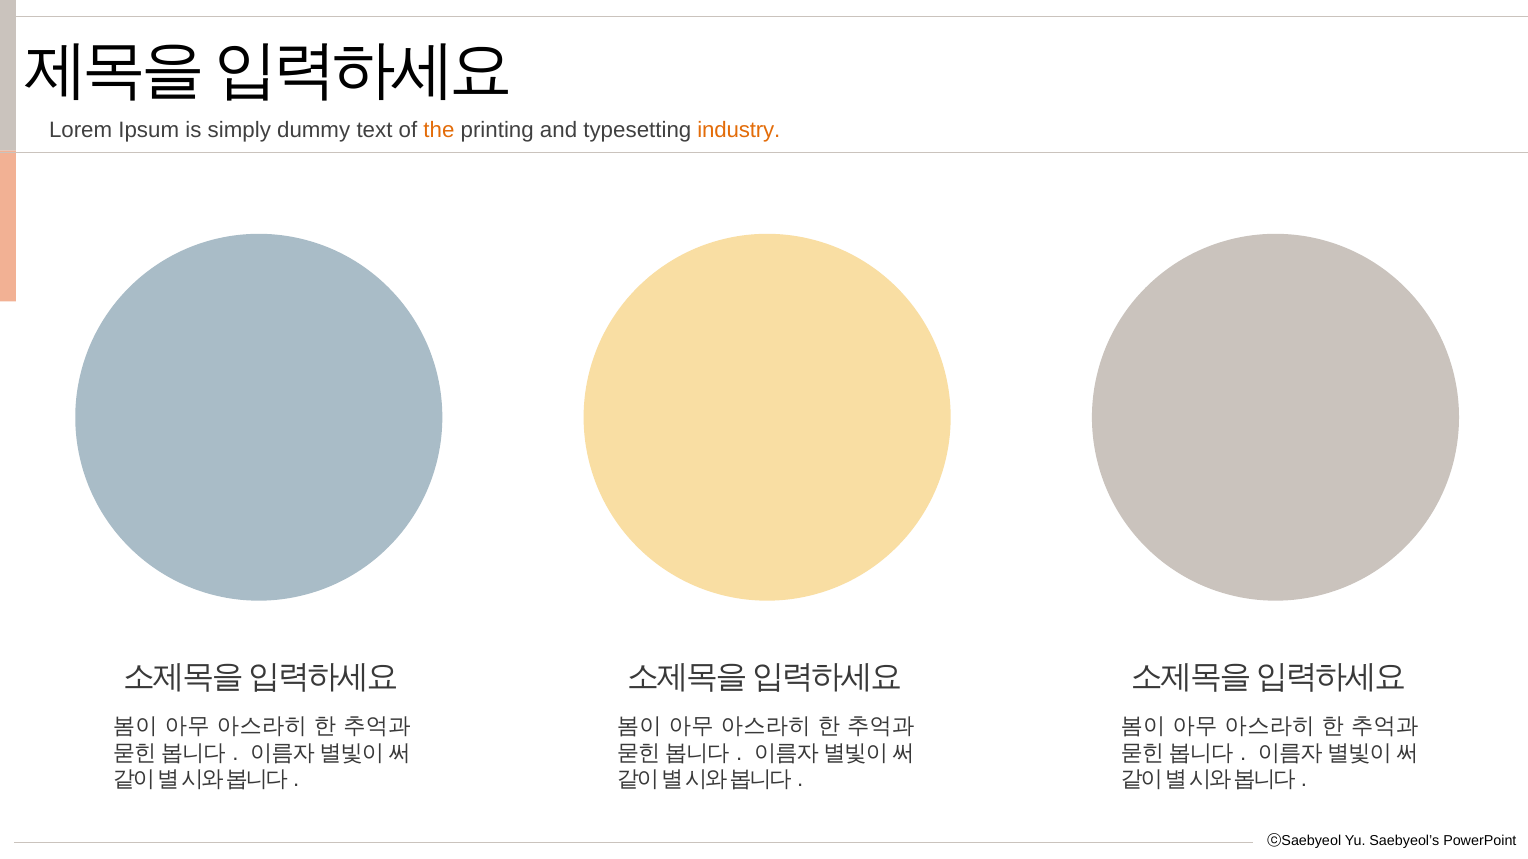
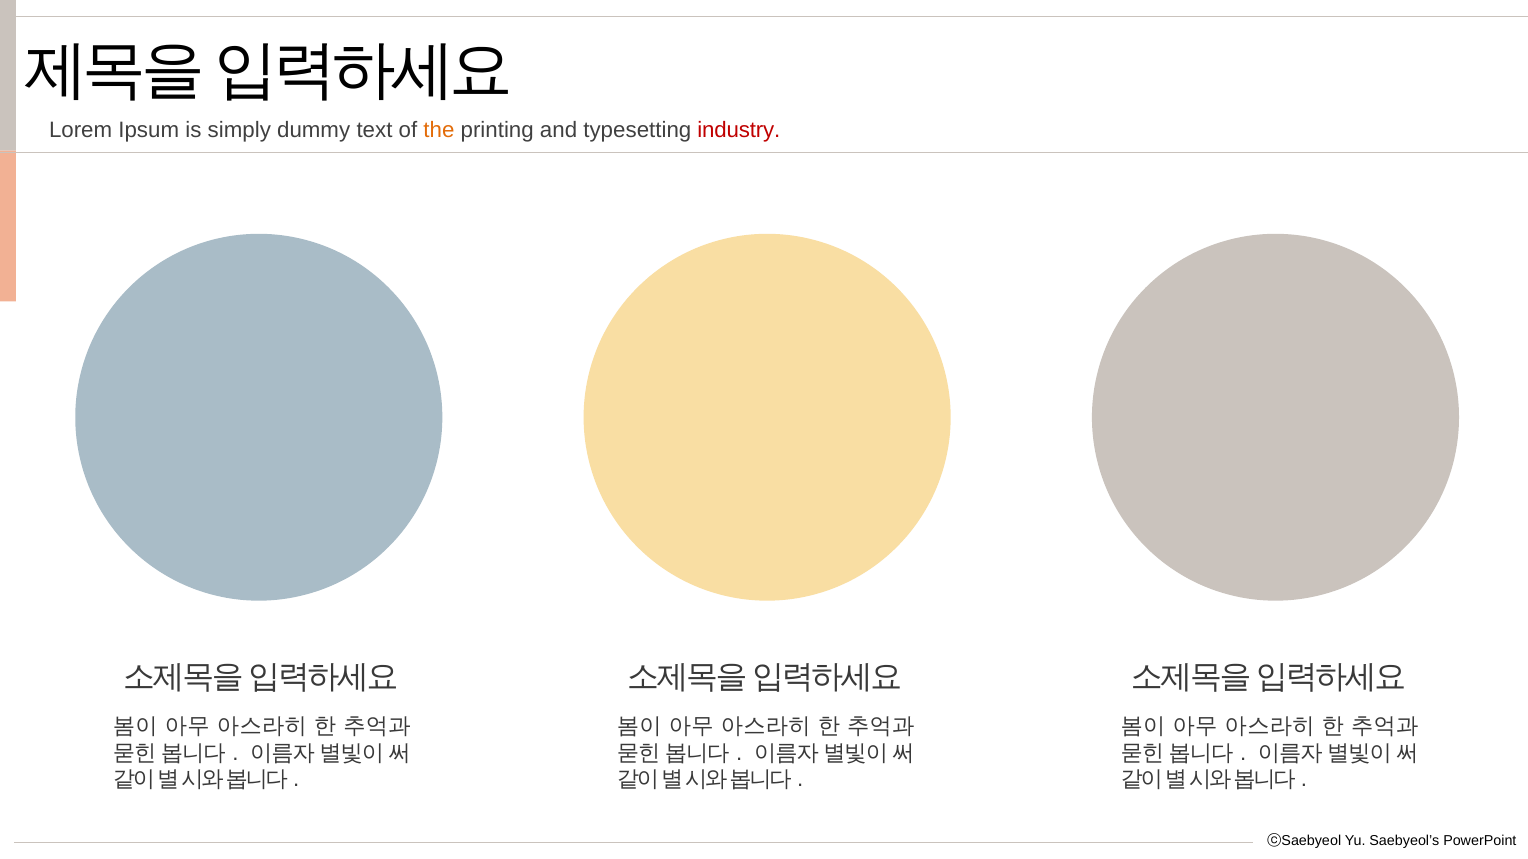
industry colour: orange -> red
